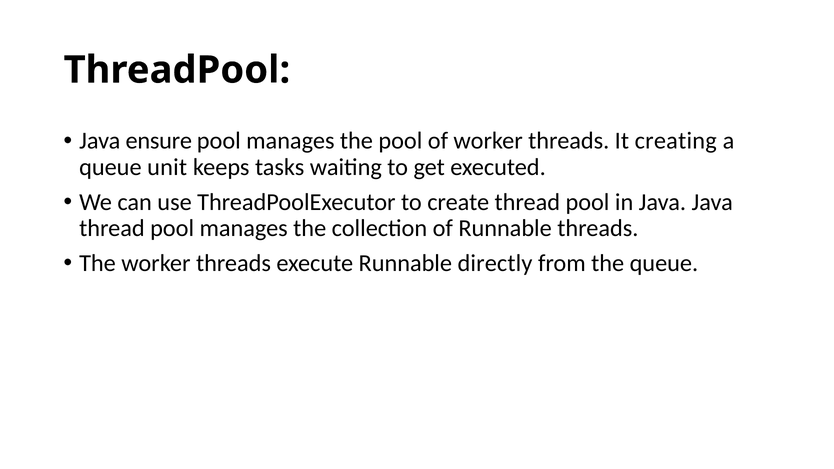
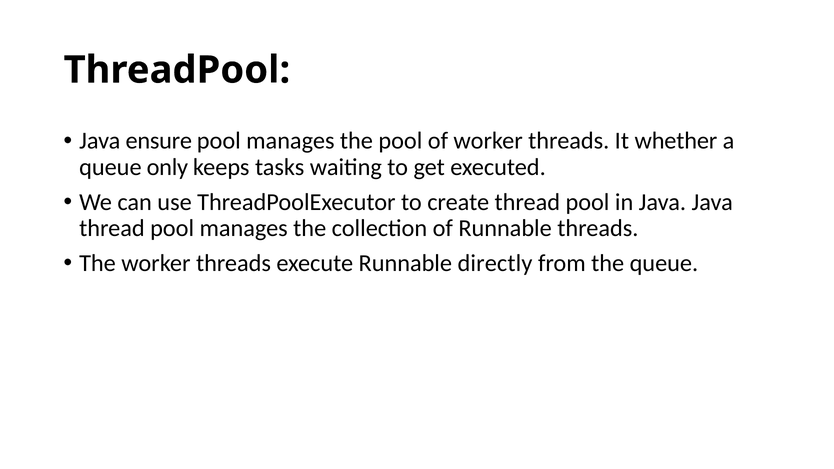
creating: creating -> whether
unit: unit -> only
